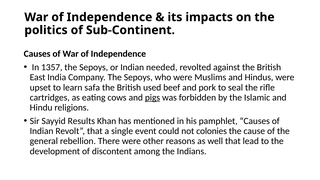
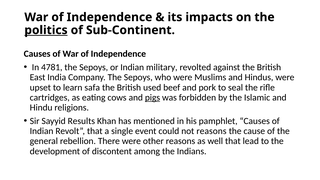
politics underline: none -> present
1357: 1357 -> 4781
needed: needed -> military
not colonies: colonies -> reasons
